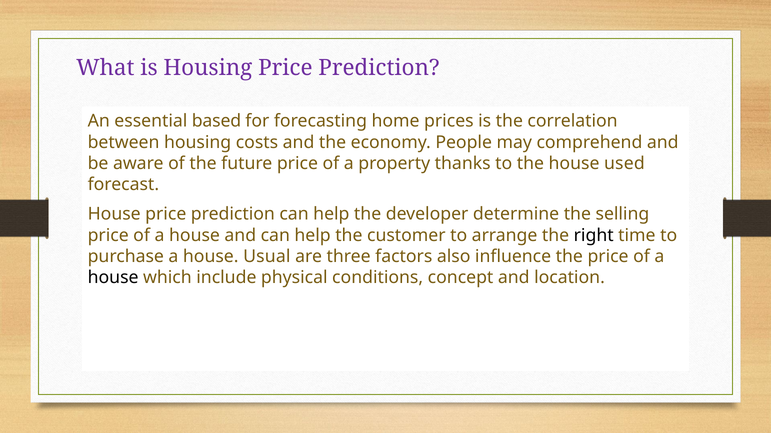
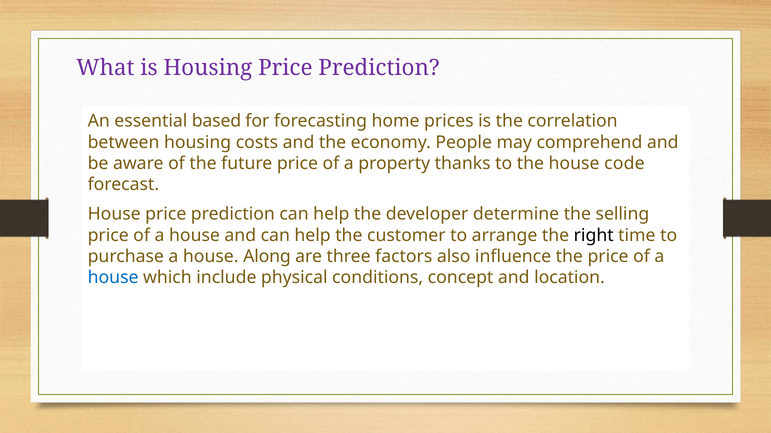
used: used -> code
Usual: Usual -> Along
house at (113, 278) colour: black -> blue
